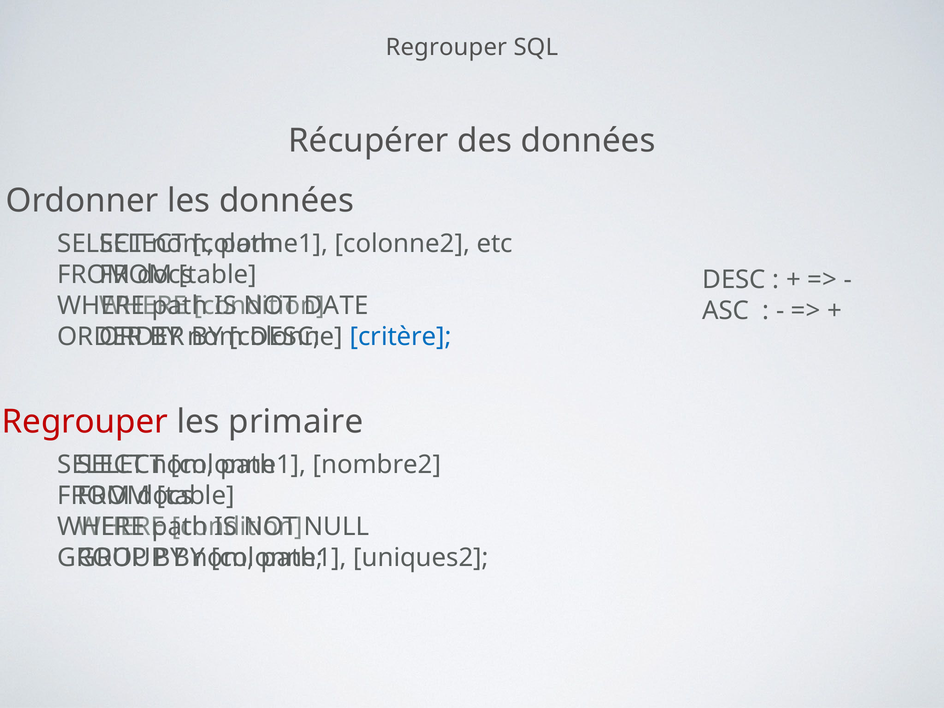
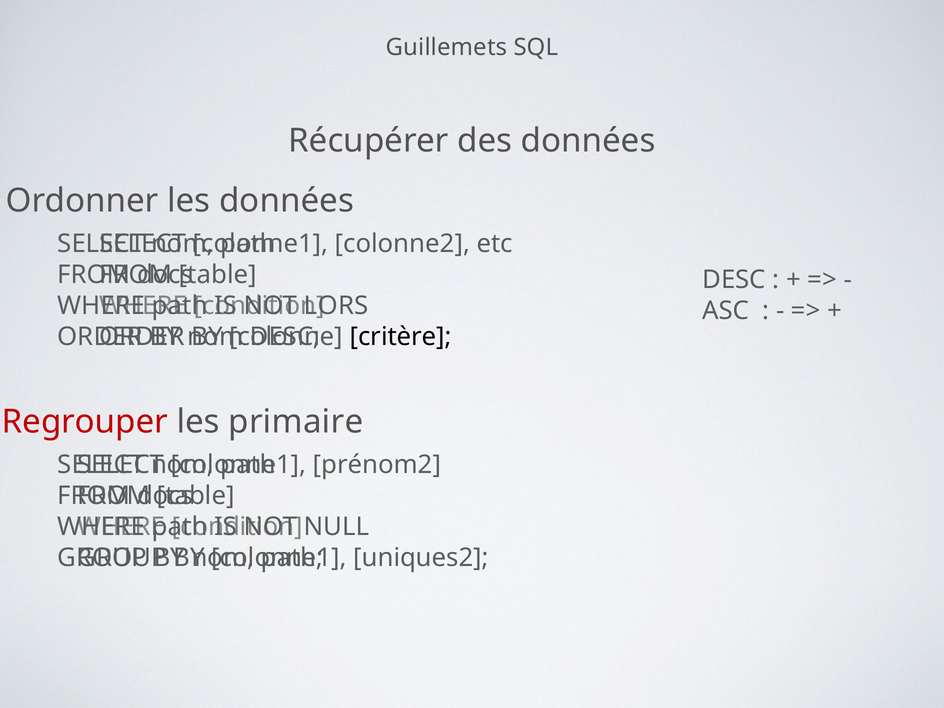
Regrouper at (447, 47): Regrouper -> Guillemets
DATE: DATE -> LORS
critère colour: blue -> black
nombre2: nombre2 -> prénom2
